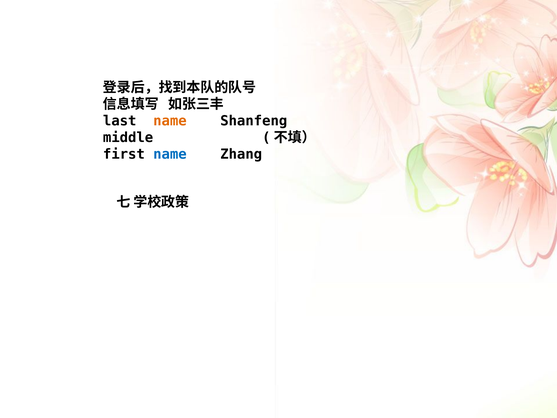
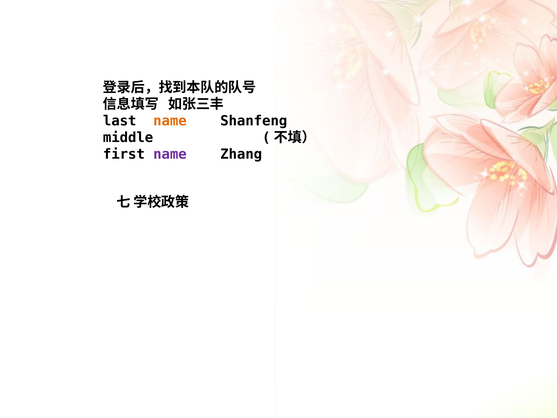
name at (170, 154) colour: blue -> purple
